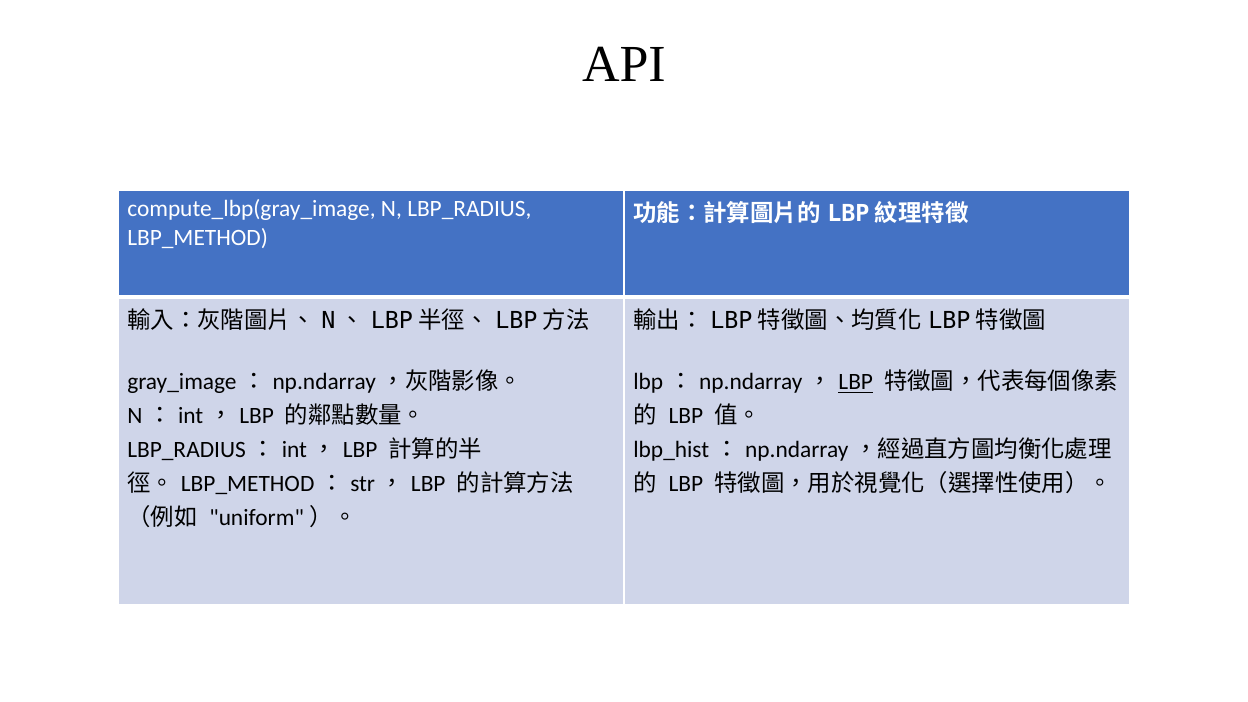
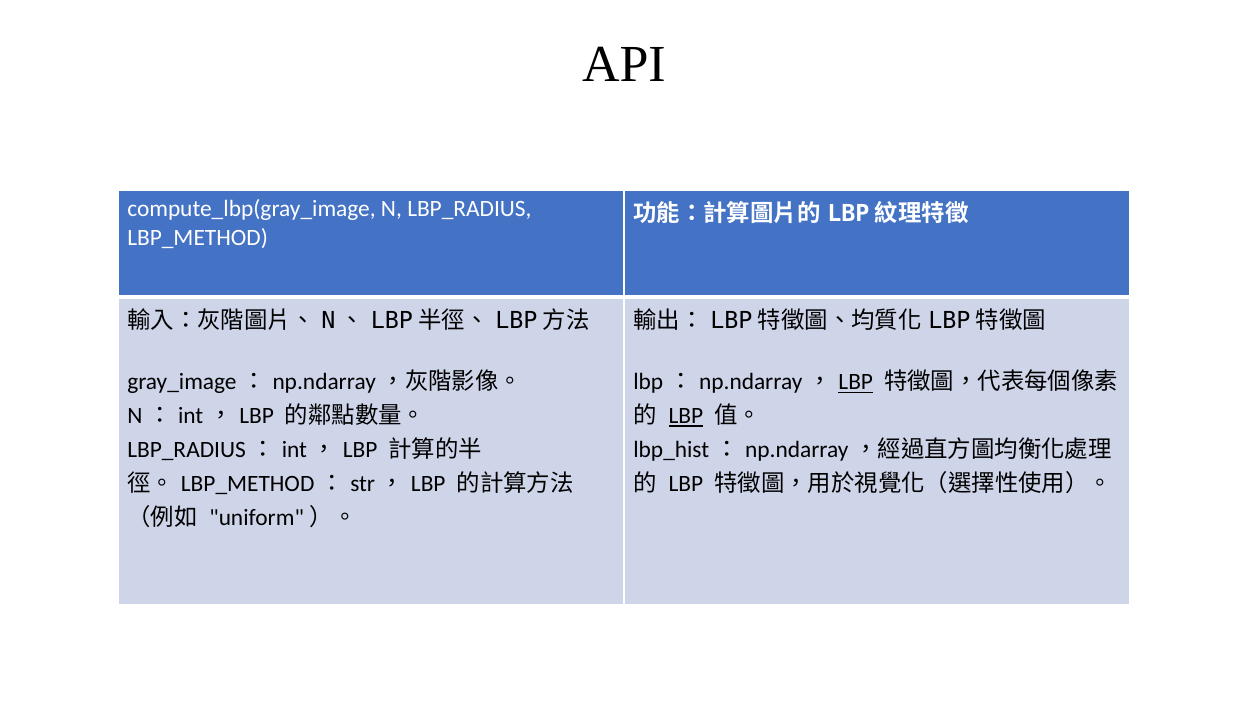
LBP at (686, 416) underline: none -> present
